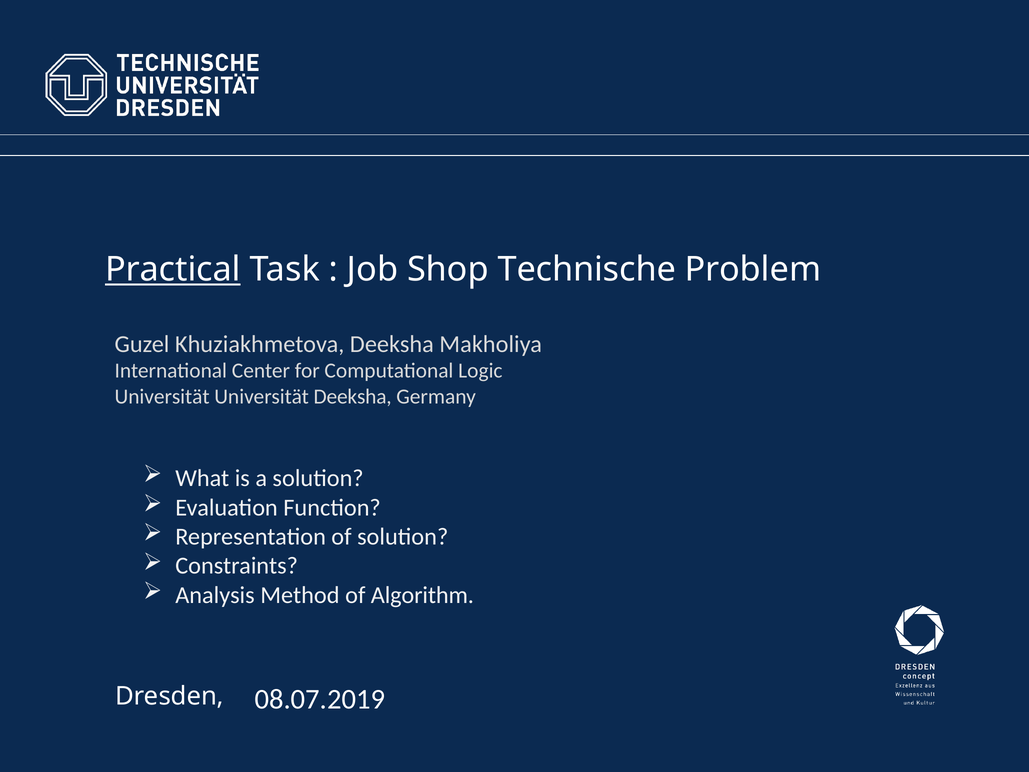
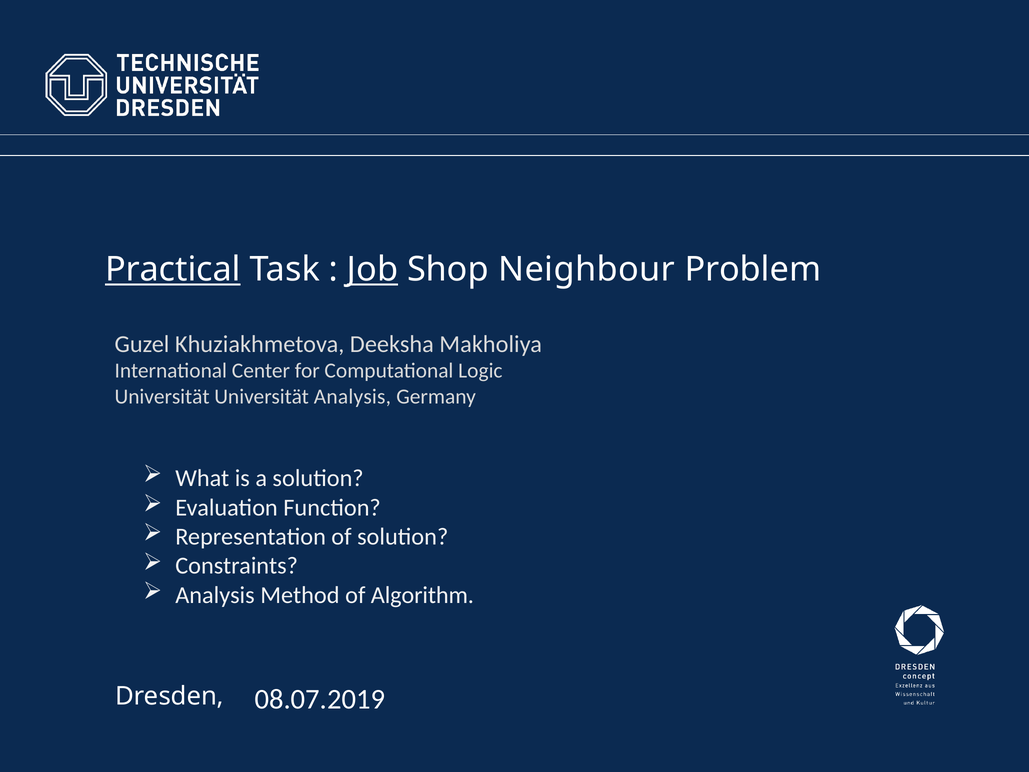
Job underline: none -> present
Technische: Technische -> Neighbour
Universität Deeksha: Deeksha -> Analysis
